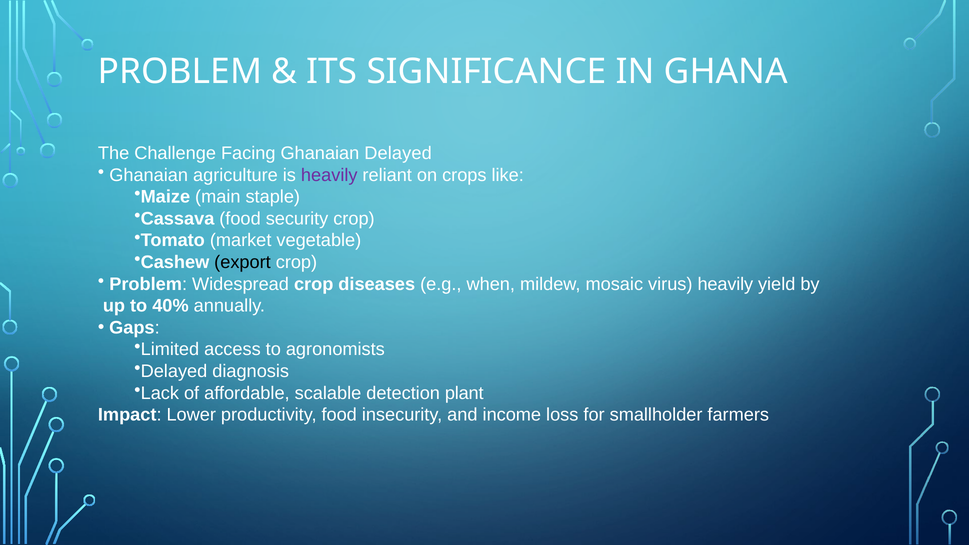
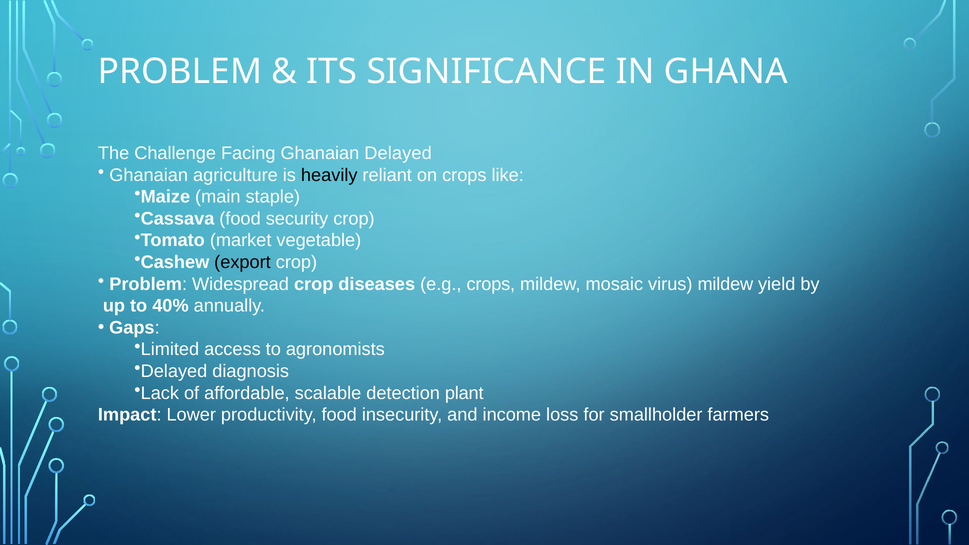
heavily at (329, 175) colour: purple -> black
e.g when: when -> crops
virus heavily: heavily -> mildew
